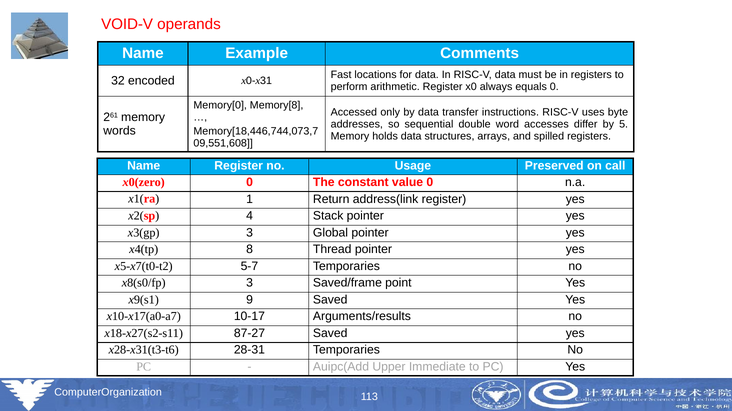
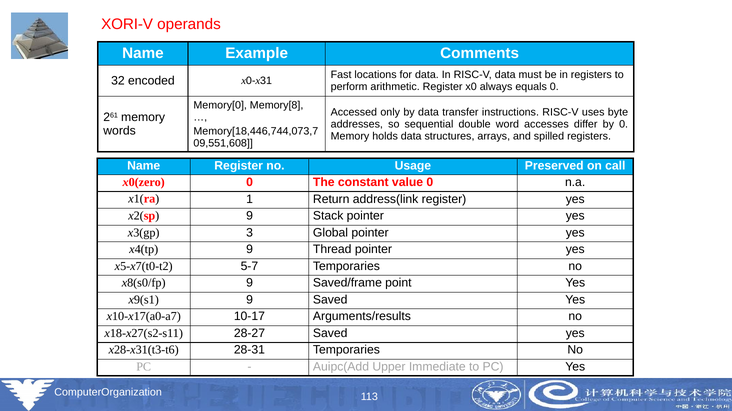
VOID-V: VOID-V -> XORI-V
by 5: 5 -> 0
x2(sp 4: 4 -> 9
x4(tp 8: 8 -> 9
x8(s0/fp 3: 3 -> 9
87-27: 87-27 -> 28-27
